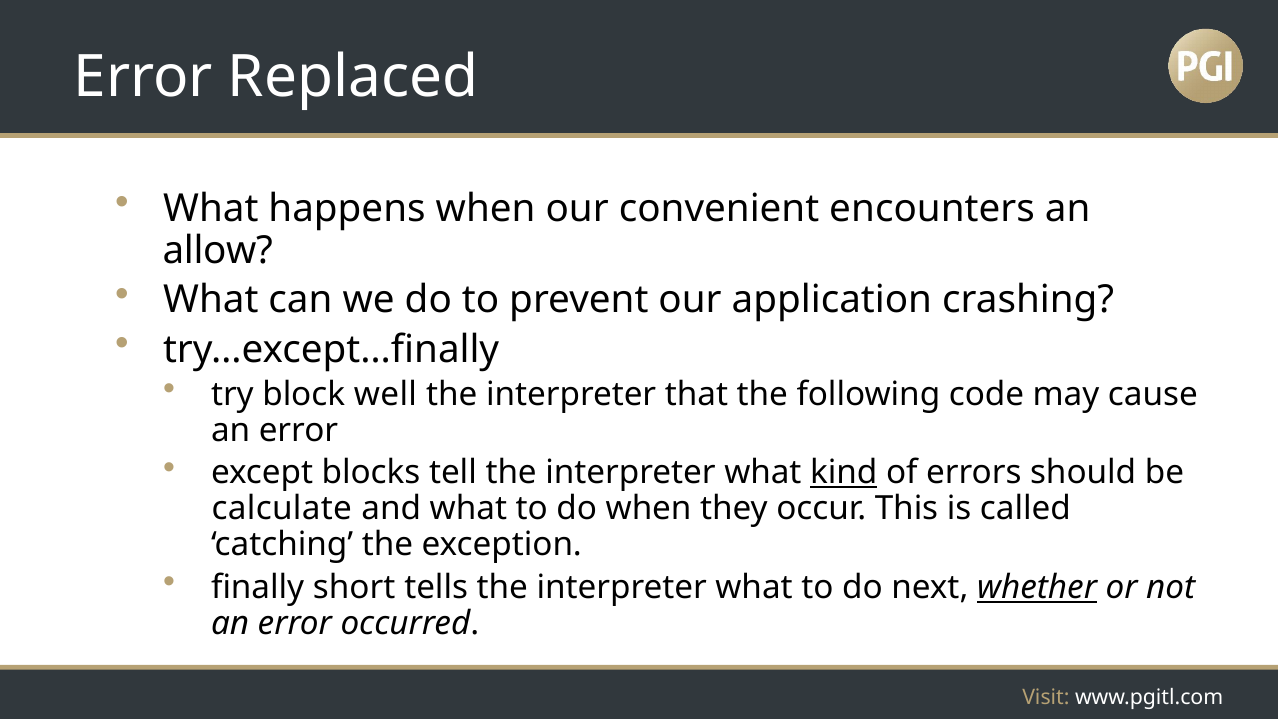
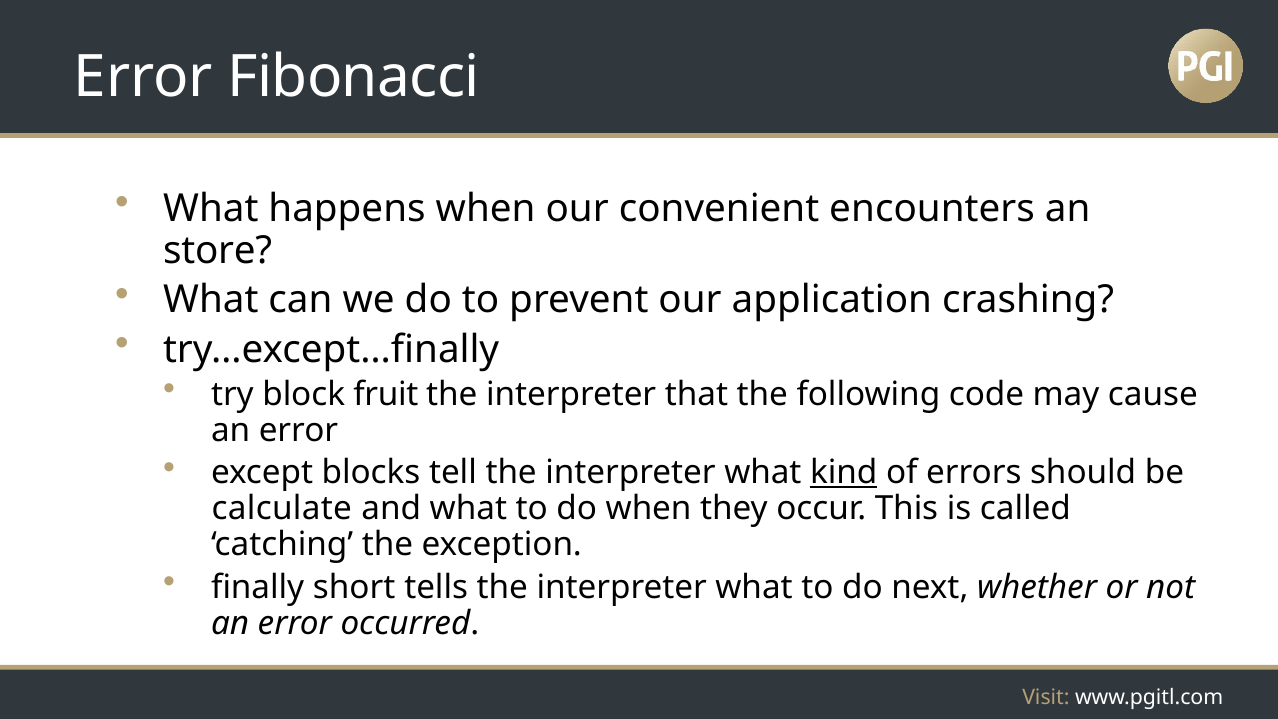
Replaced: Replaced -> Fibonacci
allow: allow -> store
well: well -> fruit
whether underline: present -> none
